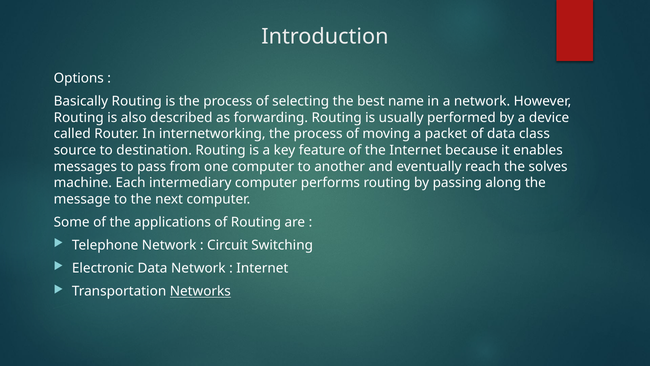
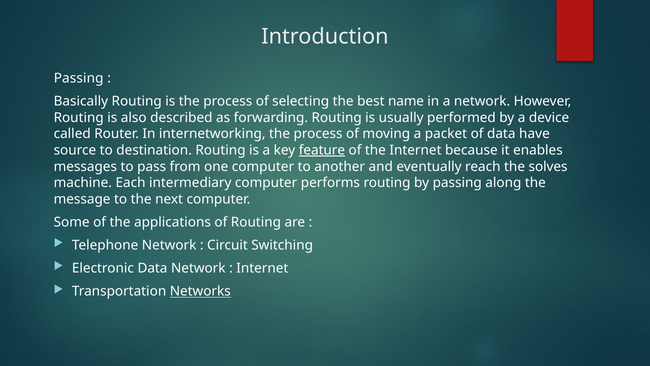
Options at (79, 78): Options -> Passing
class: class -> have
feature underline: none -> present
